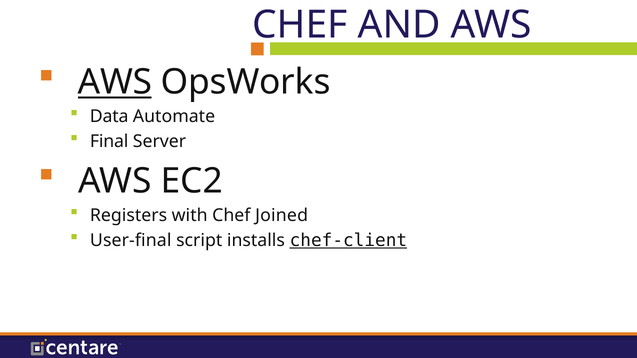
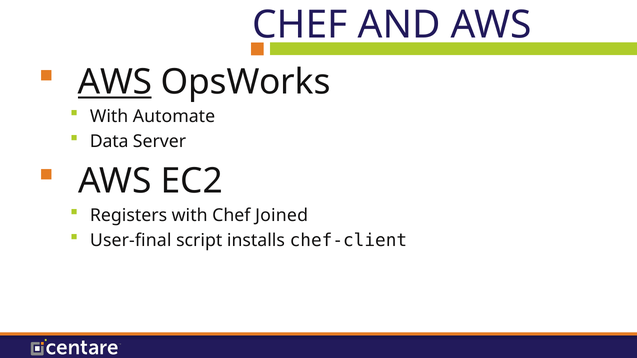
Data at (109, 116): Data -> With
Final: Final -> Data
chef-client underline: present -> none
